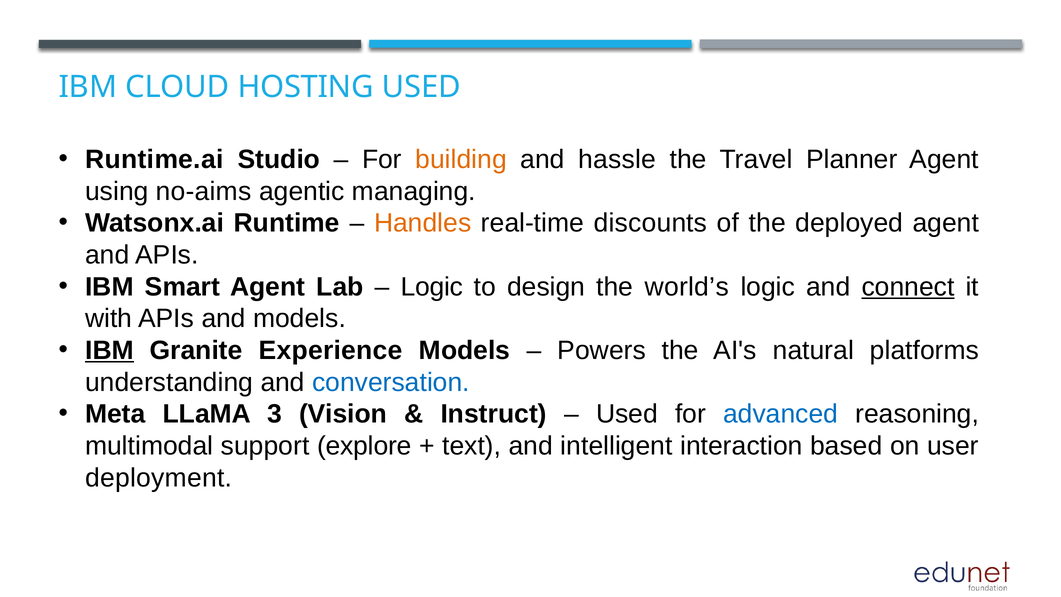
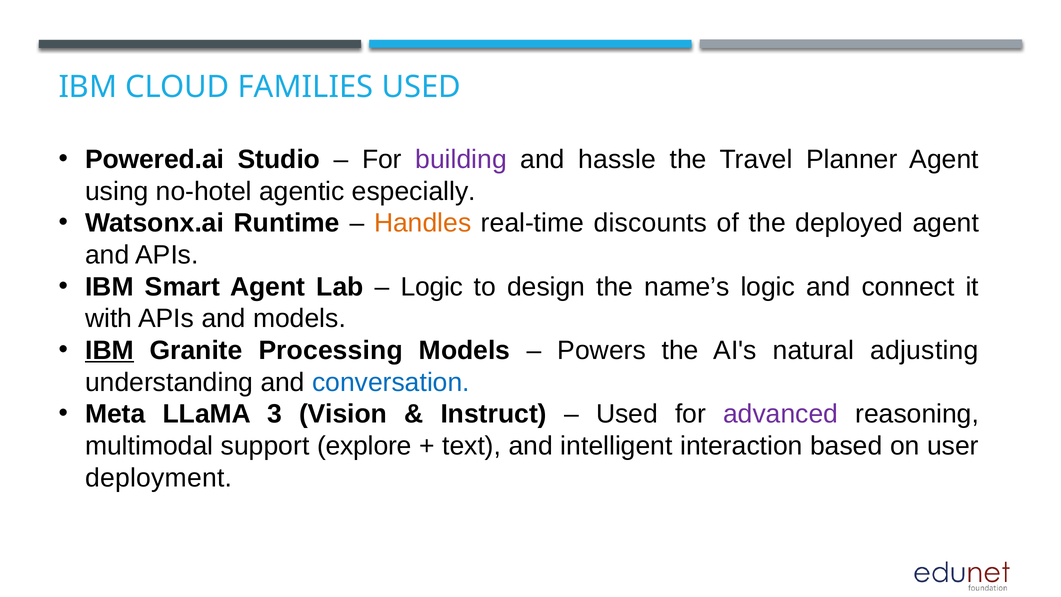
HOSTING: HOSTING -> FAMILIES
Runtime.ai: Runtime.ai -> Powered.ai
building colour: orange -> purple
no-aims: no-aims -> no-hotel
managing: managing -> especially
world’s: world’s -> name’s
connect underline: present -> none
Experience: Experience -> Processing
platforms: platforms -> adjusting
advanced colour: blue -> purple
